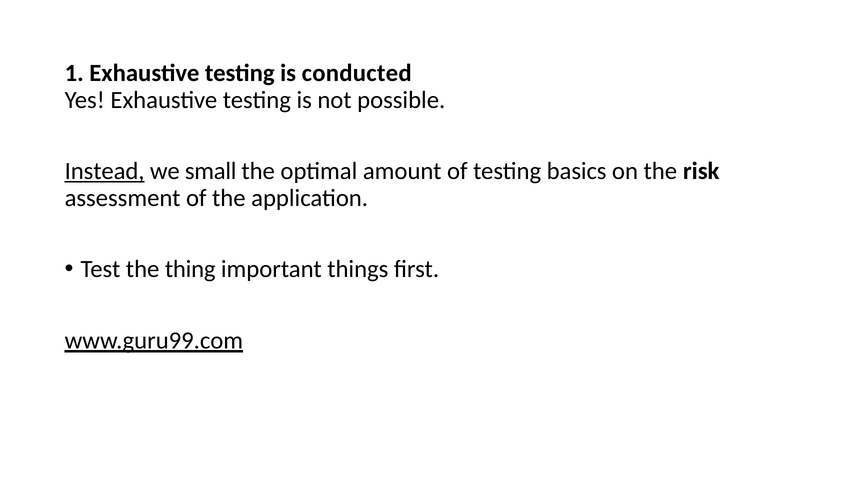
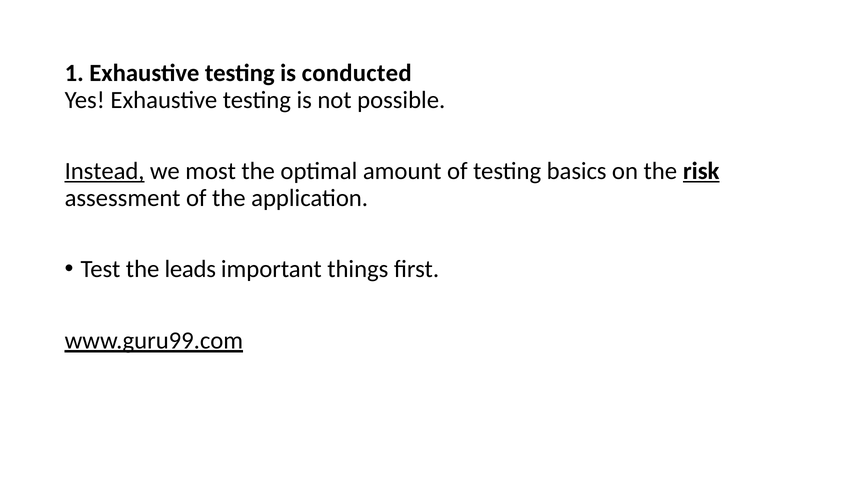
small: small -> most
risk underline: none -> present
thing: thing -> leads
